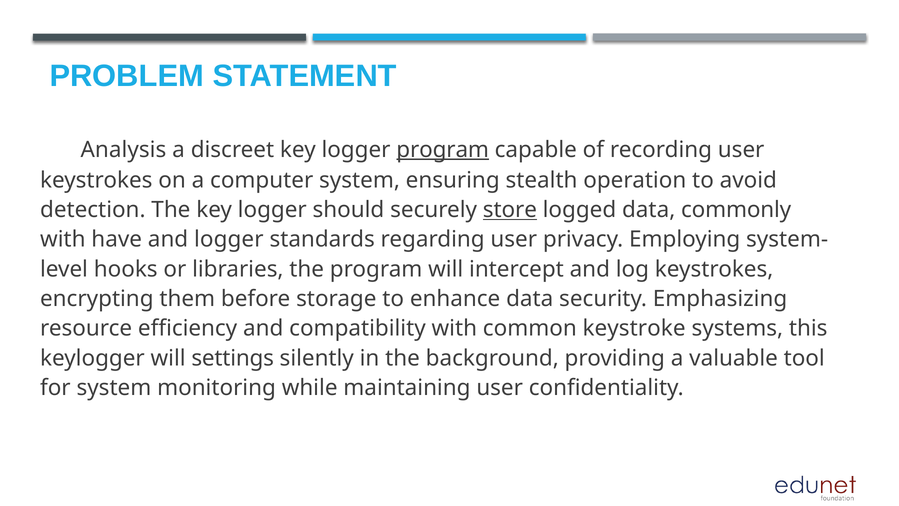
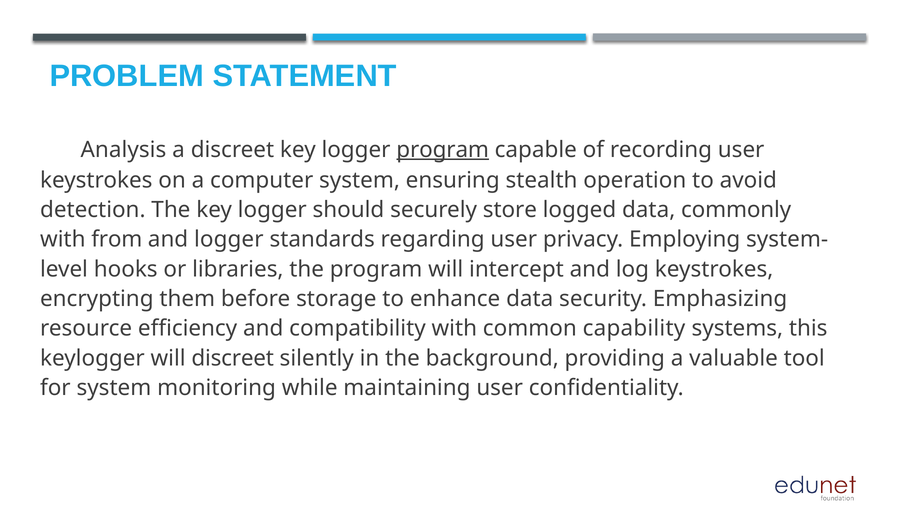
store underline: present -> none
have: have -> from
keystroke: keystroke -> capability
will settings: settings -> discreet
